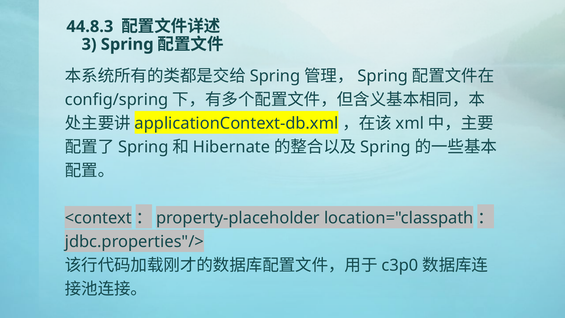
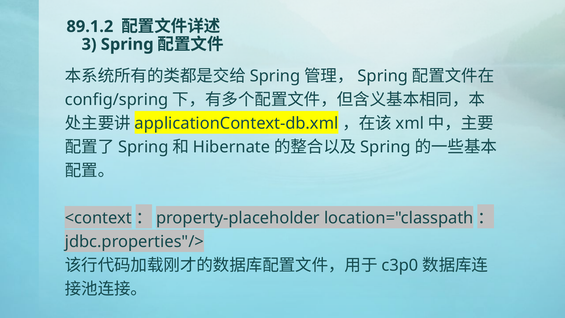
44.8.3: 44.8.3 -> 89.1.2
